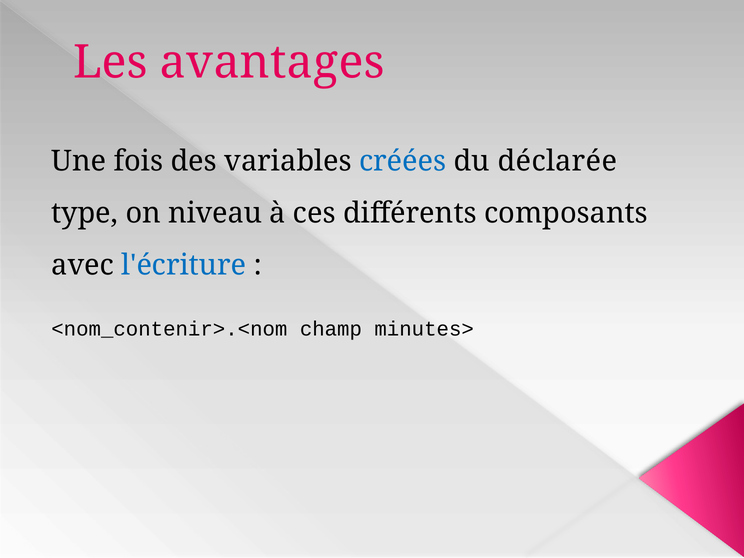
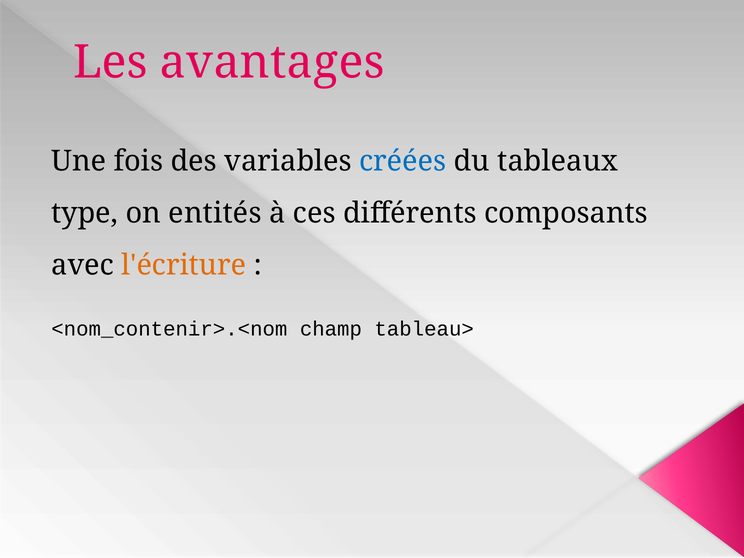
déclarée: déclarée -> tableaux
niveau: niveau -> entités
l'écriture colour: blue -> orange
minutes>: minutes> -> tableau>
